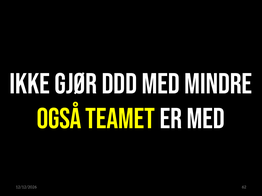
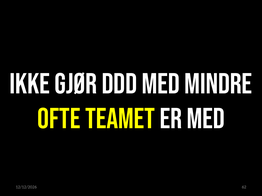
OGSÅ: OGSÅ -> OFTE
